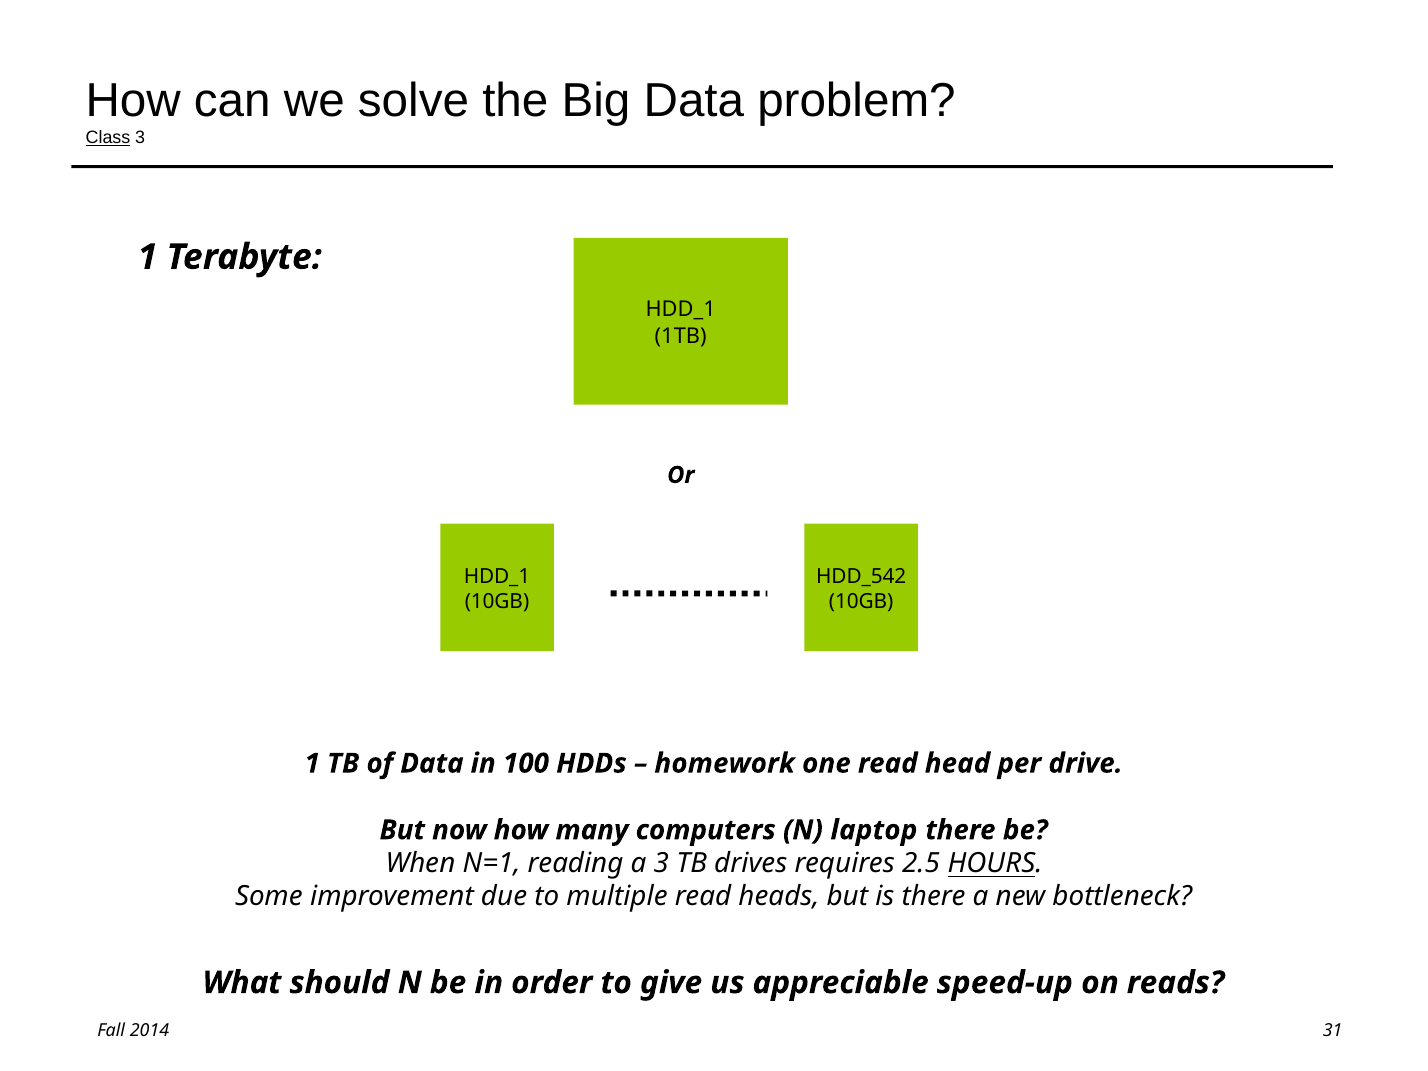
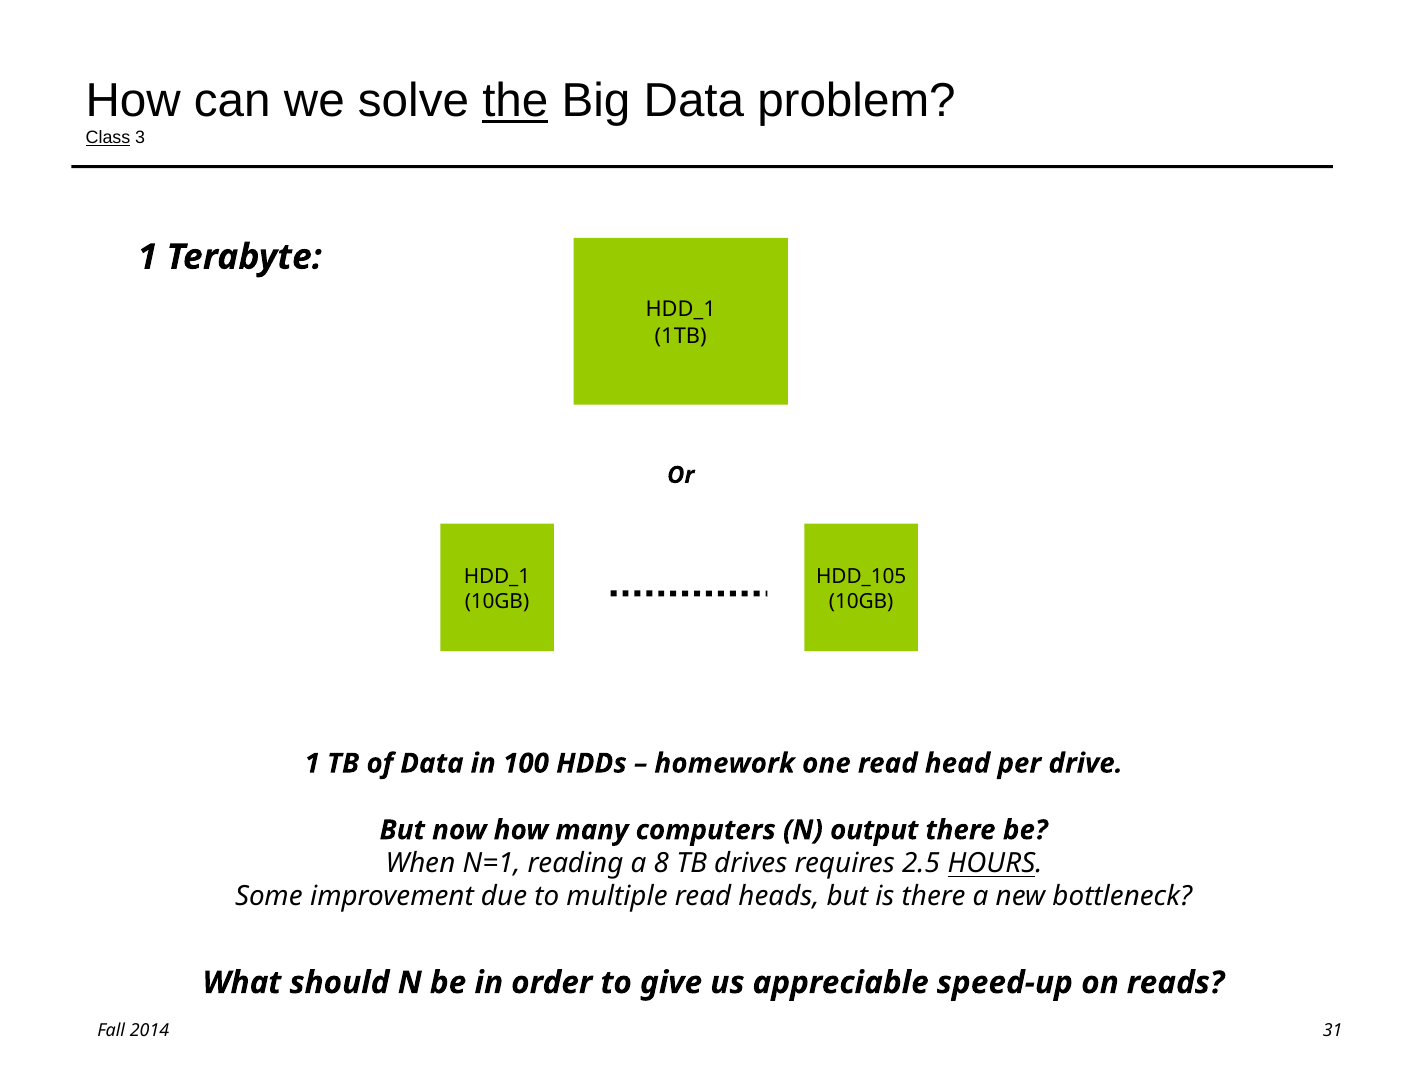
the underline: none -> present
HDD_542: HDD_542 -> HDD_105
laptop: laptop -> output
a 3: 3 -> 8
